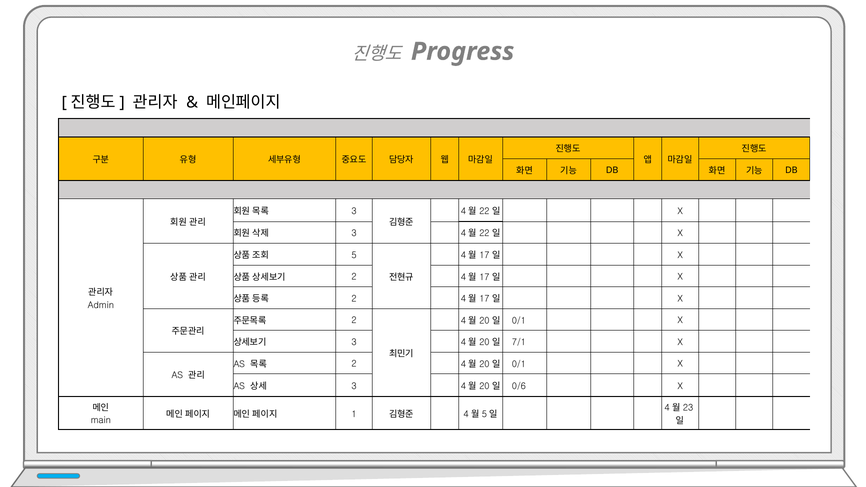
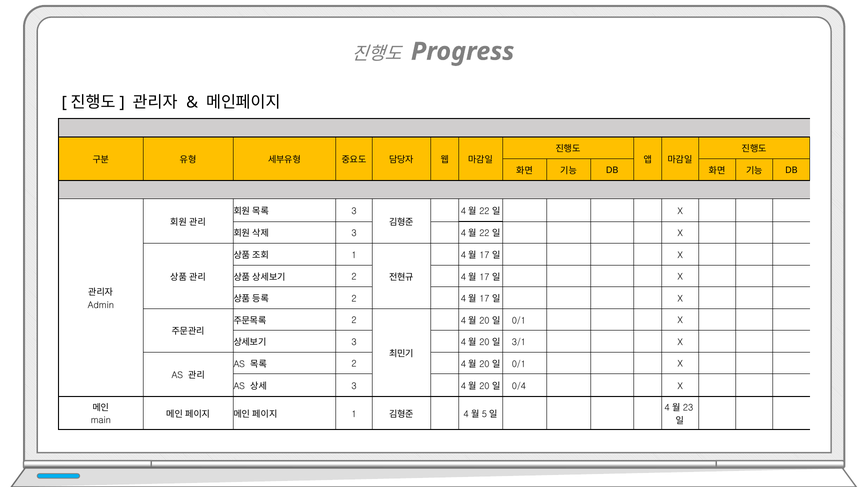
5 at (354, 255): 5 -> 1
7/1: 7/1 -> 3/1
0/6: 0/6 -> 0/4
